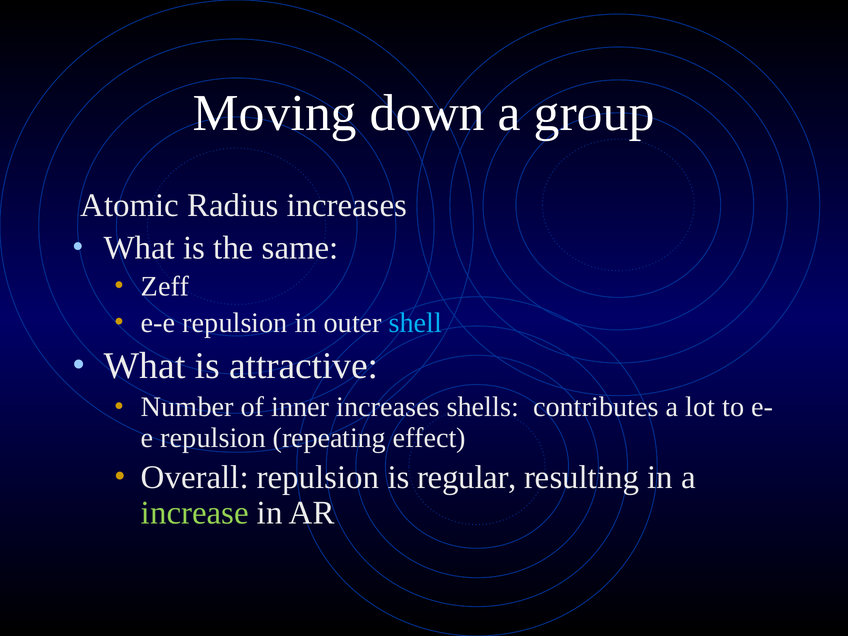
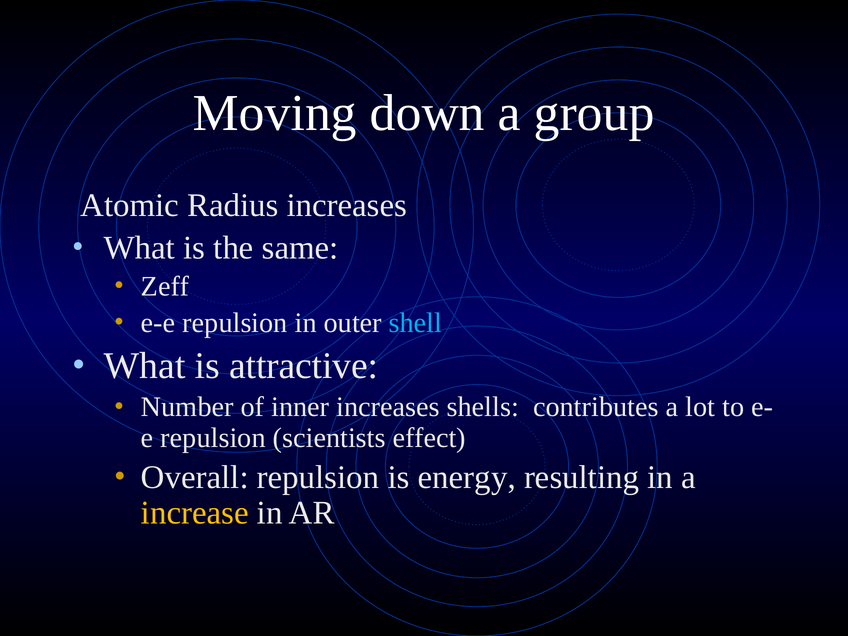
repeating: repeating -> scientists
regular: regular -> energy
increase colour: light green -> yellow
